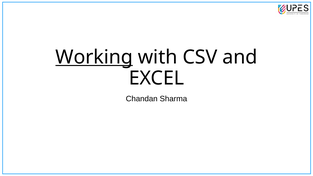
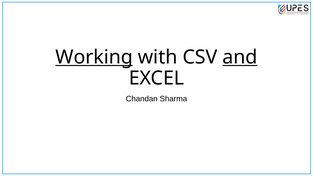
and underline: none -> present
